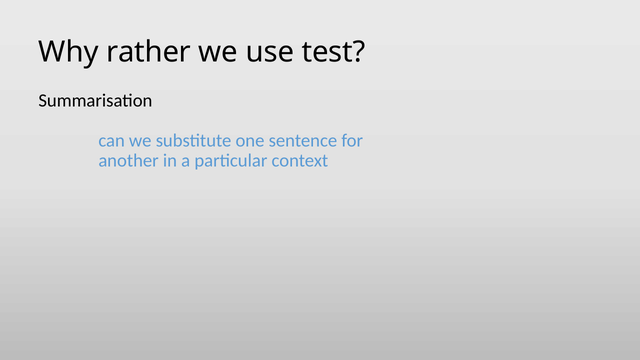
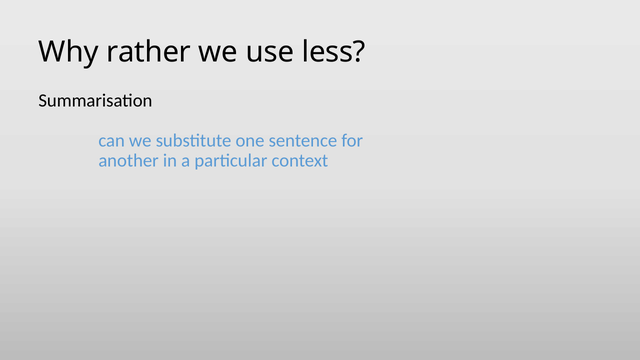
test: test -> less
